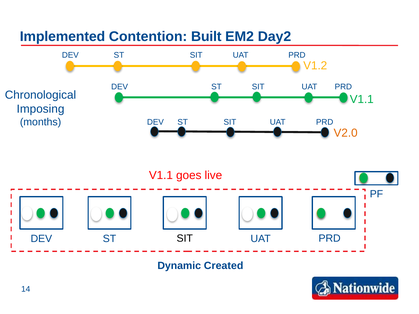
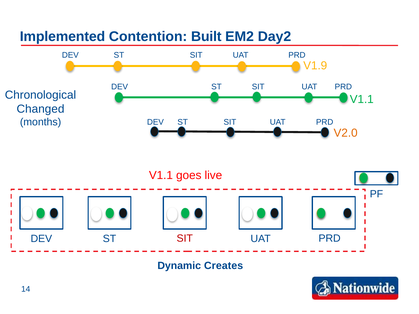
V1.2: V1.2 -> V1.9
Imposing: Imposing -> Changed
SIT at (185, 239) colour: black -> red
Created: Created -> Creates
